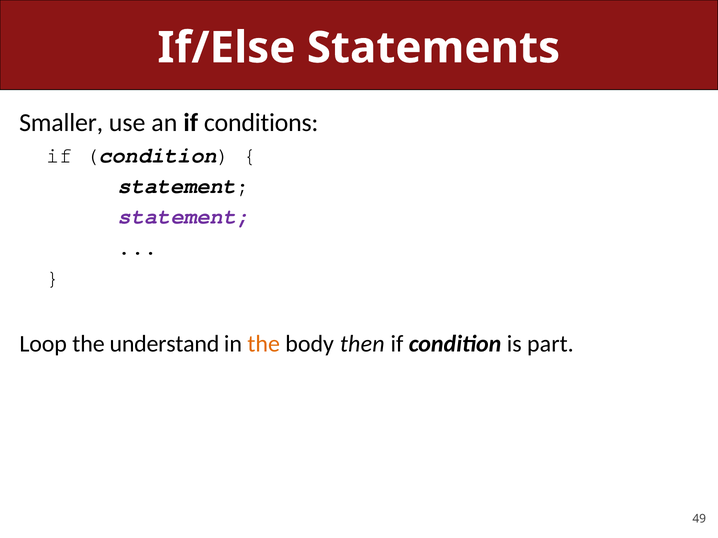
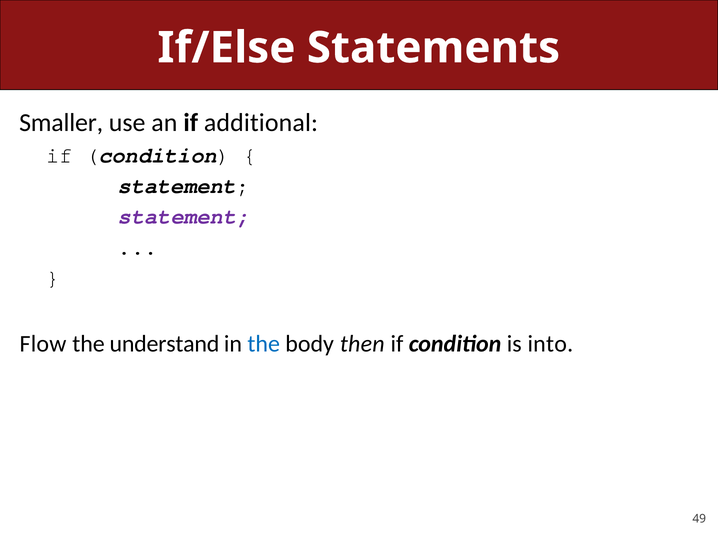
conditions: conditions -> additional
Loop: Loop -> Flow
the at (264, 344) colour: orange -> blue
part: part -> into
